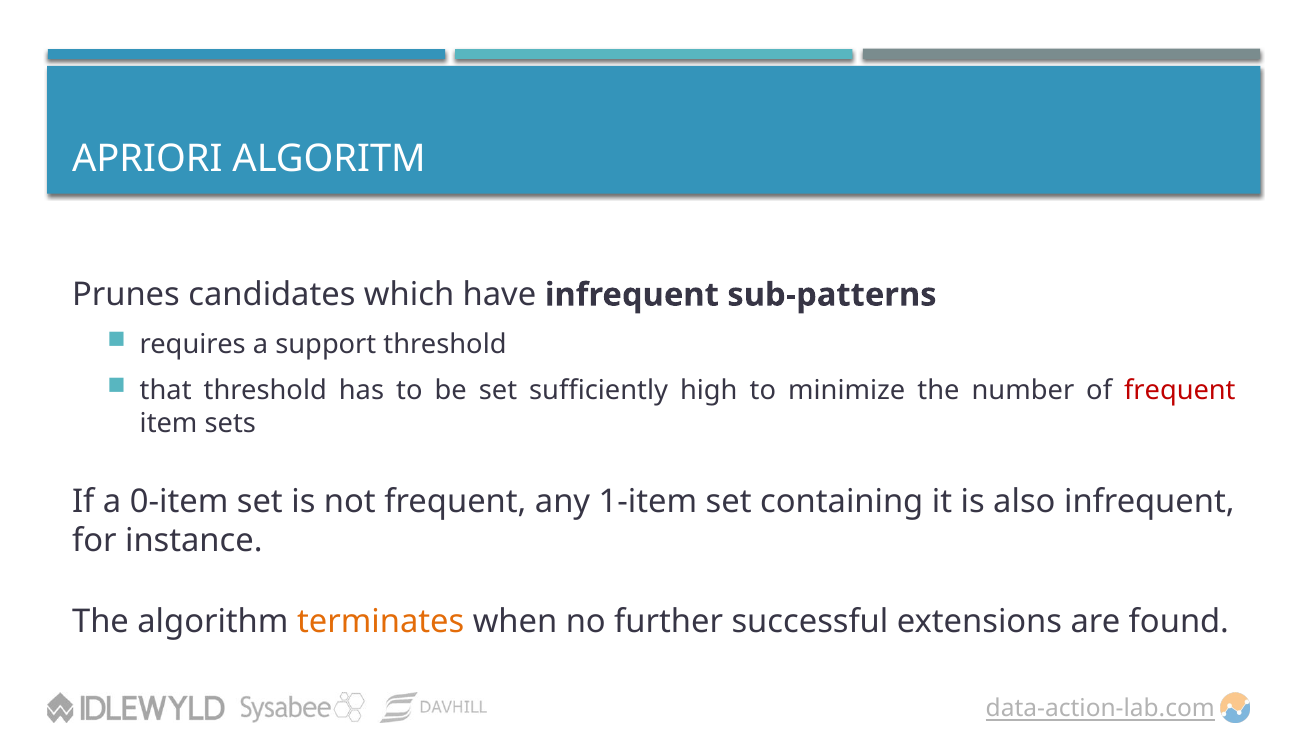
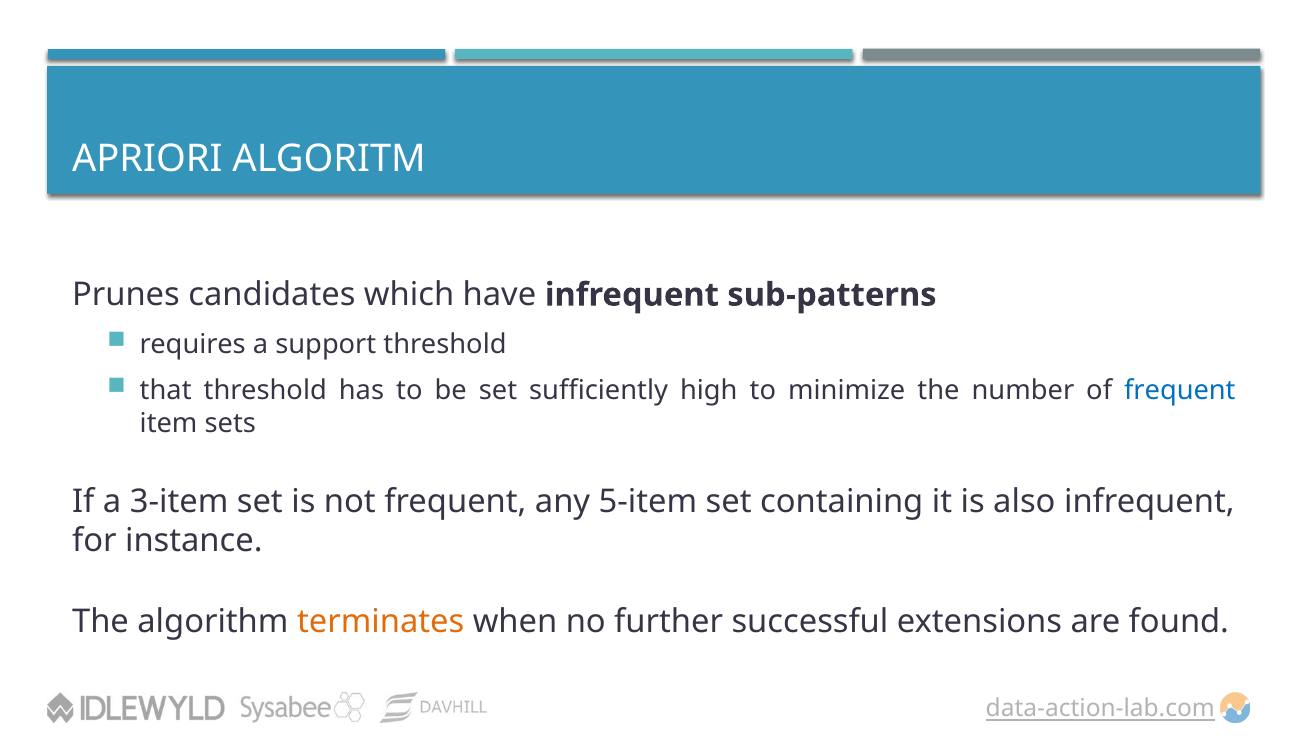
frequent at (1180, 390) colour: red -> blue
0-item: 0-item -> 3-item
1-item: 1-item -> 5-item
